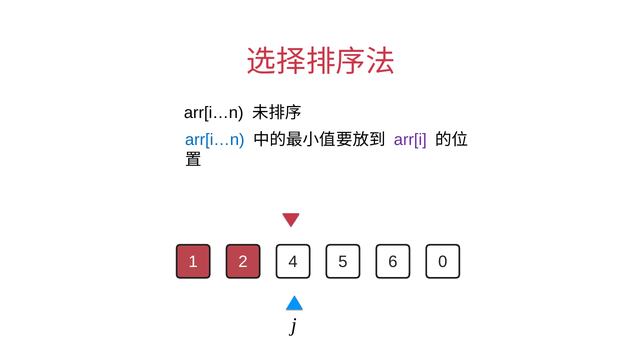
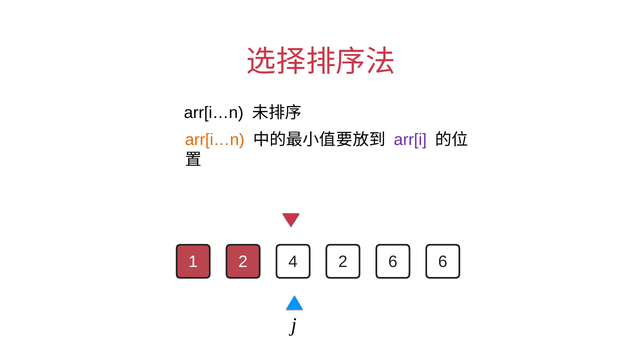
arr[i…n at (215, 140) colour: blue -> orange
2 5: 5 -> 2
1 0: 0 -> 6
